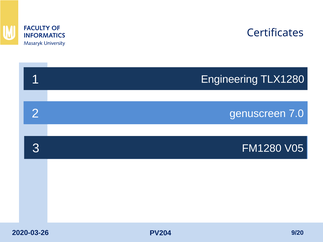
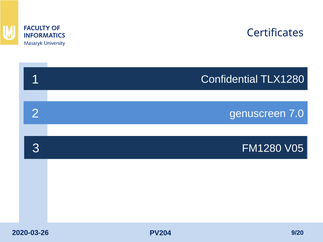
Engineering: Engineering -> Confidential
